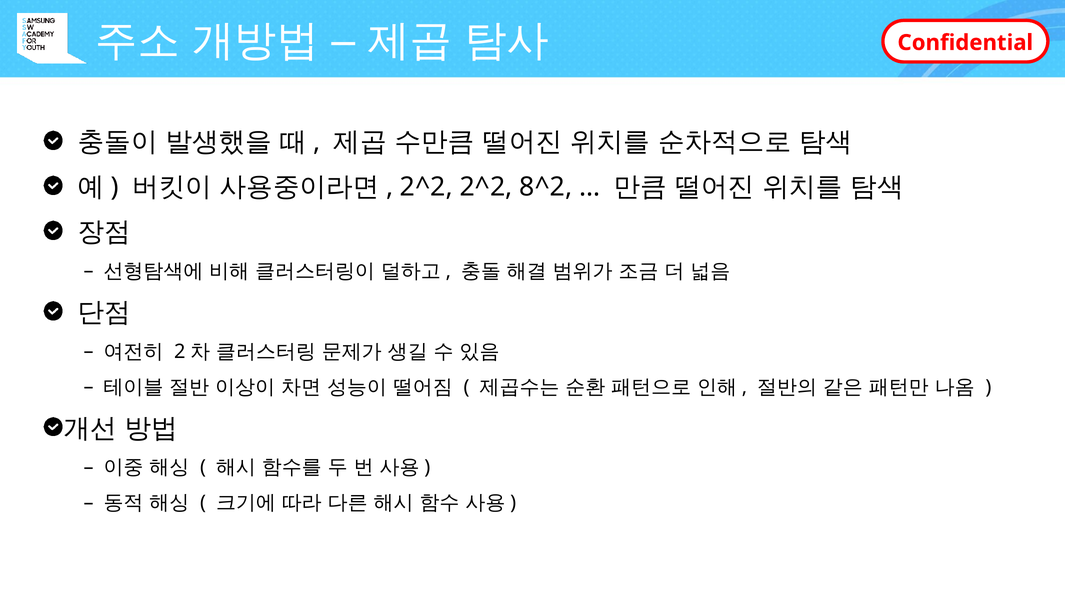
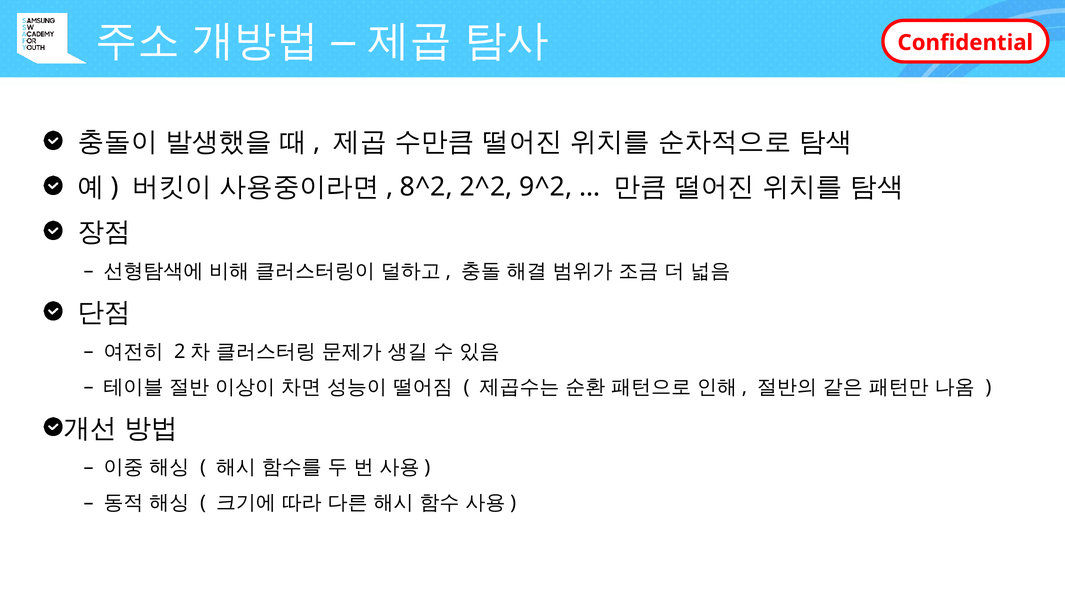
2^2 at (426, 187): 2^2 -> 8^2
8^2: 8^2 -> 9^2
